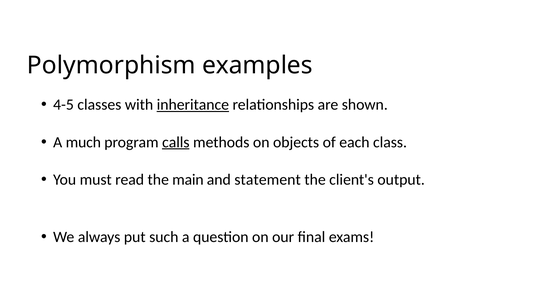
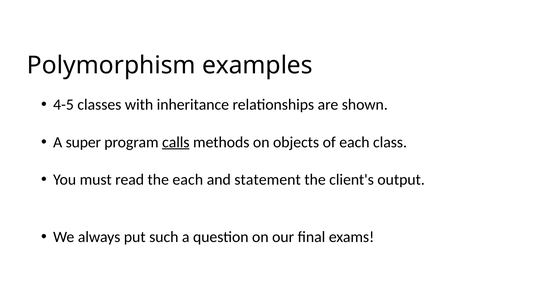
inheritance underline: present -> none
much: much -> super
the main: main -> each
